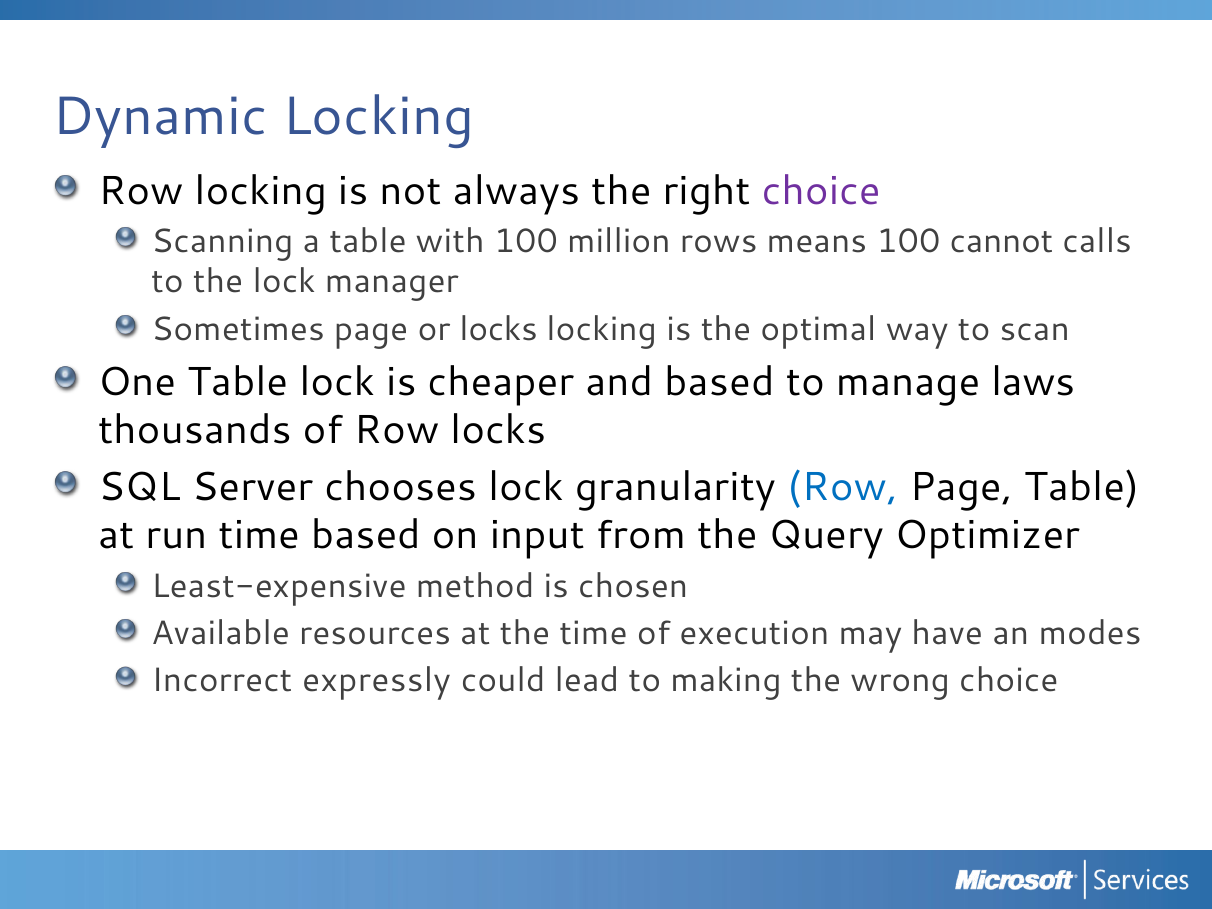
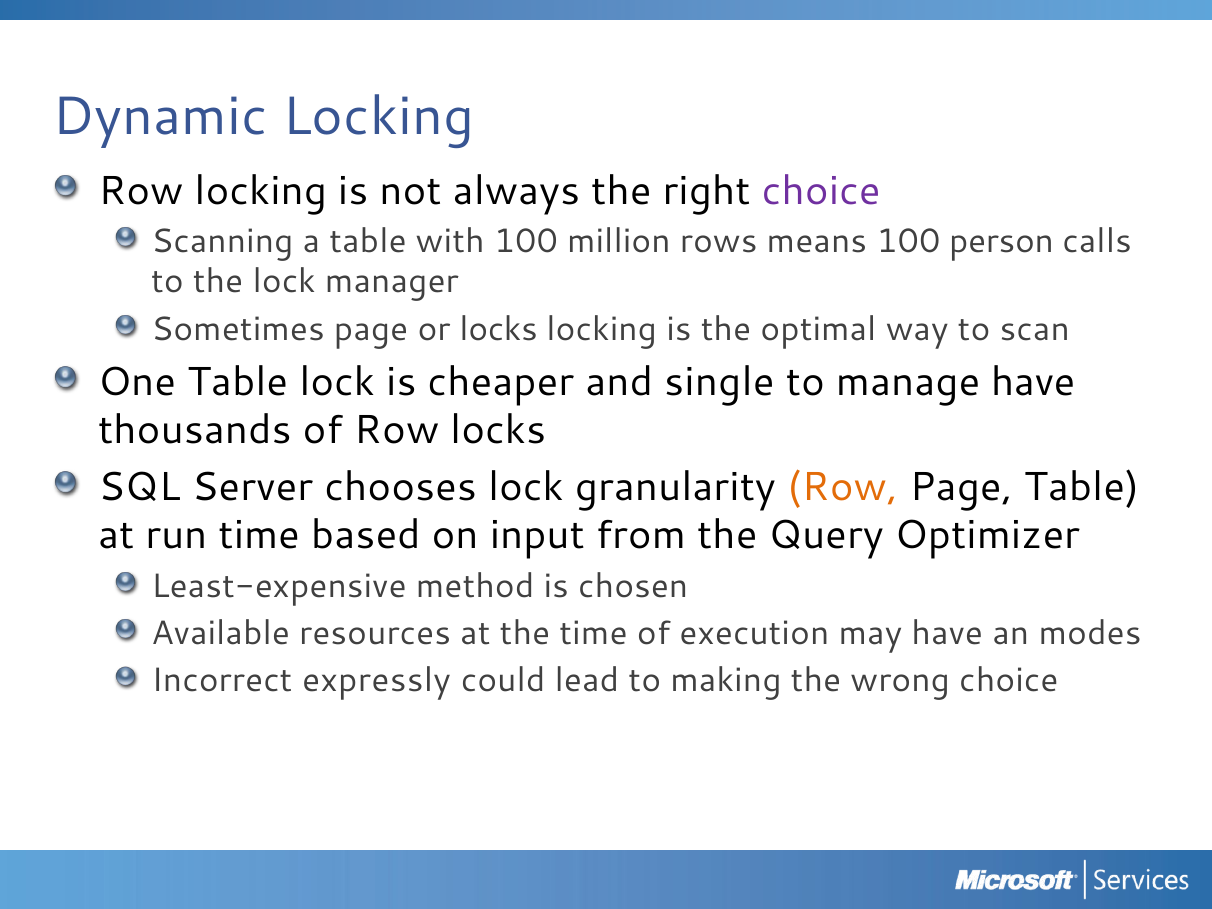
cannot: cannot -> person
and based: based -> single
manage laws: laws -> have
Row at (842, 487) colour: blue -> orange
